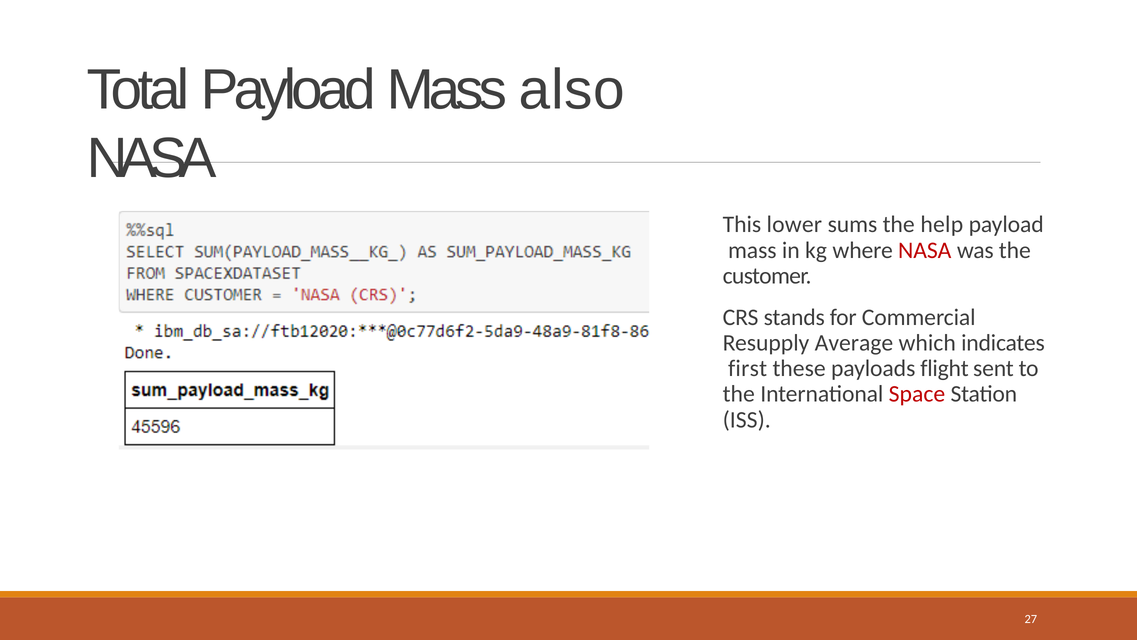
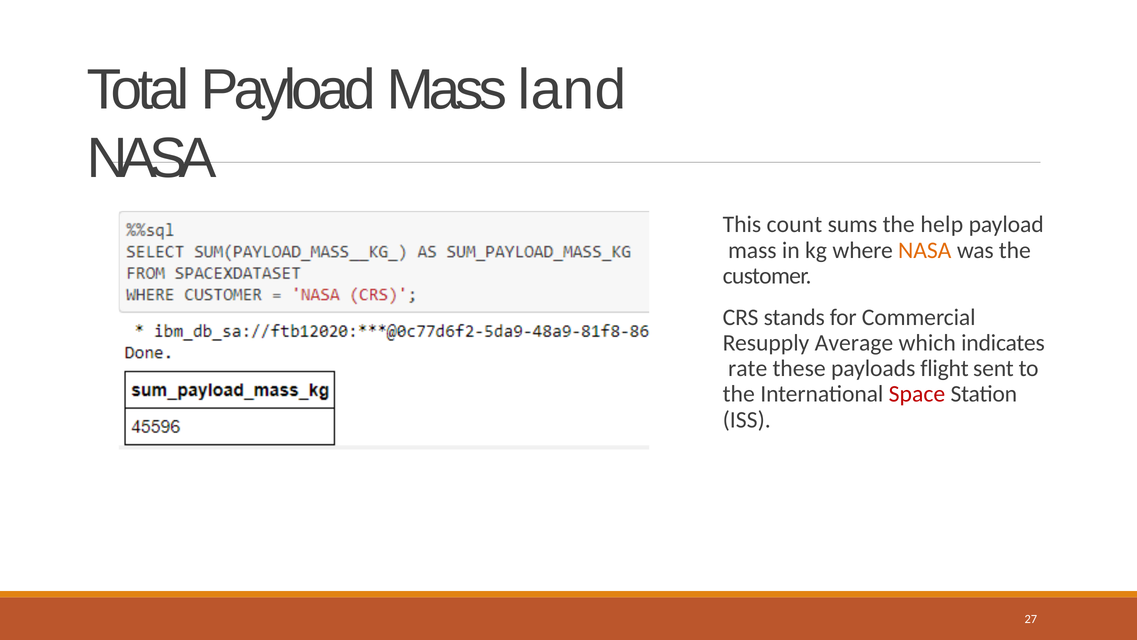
also: also -> land
lower: lower -> count
NASA at (925, 250) colour: red -> orange
first: first -> rate
